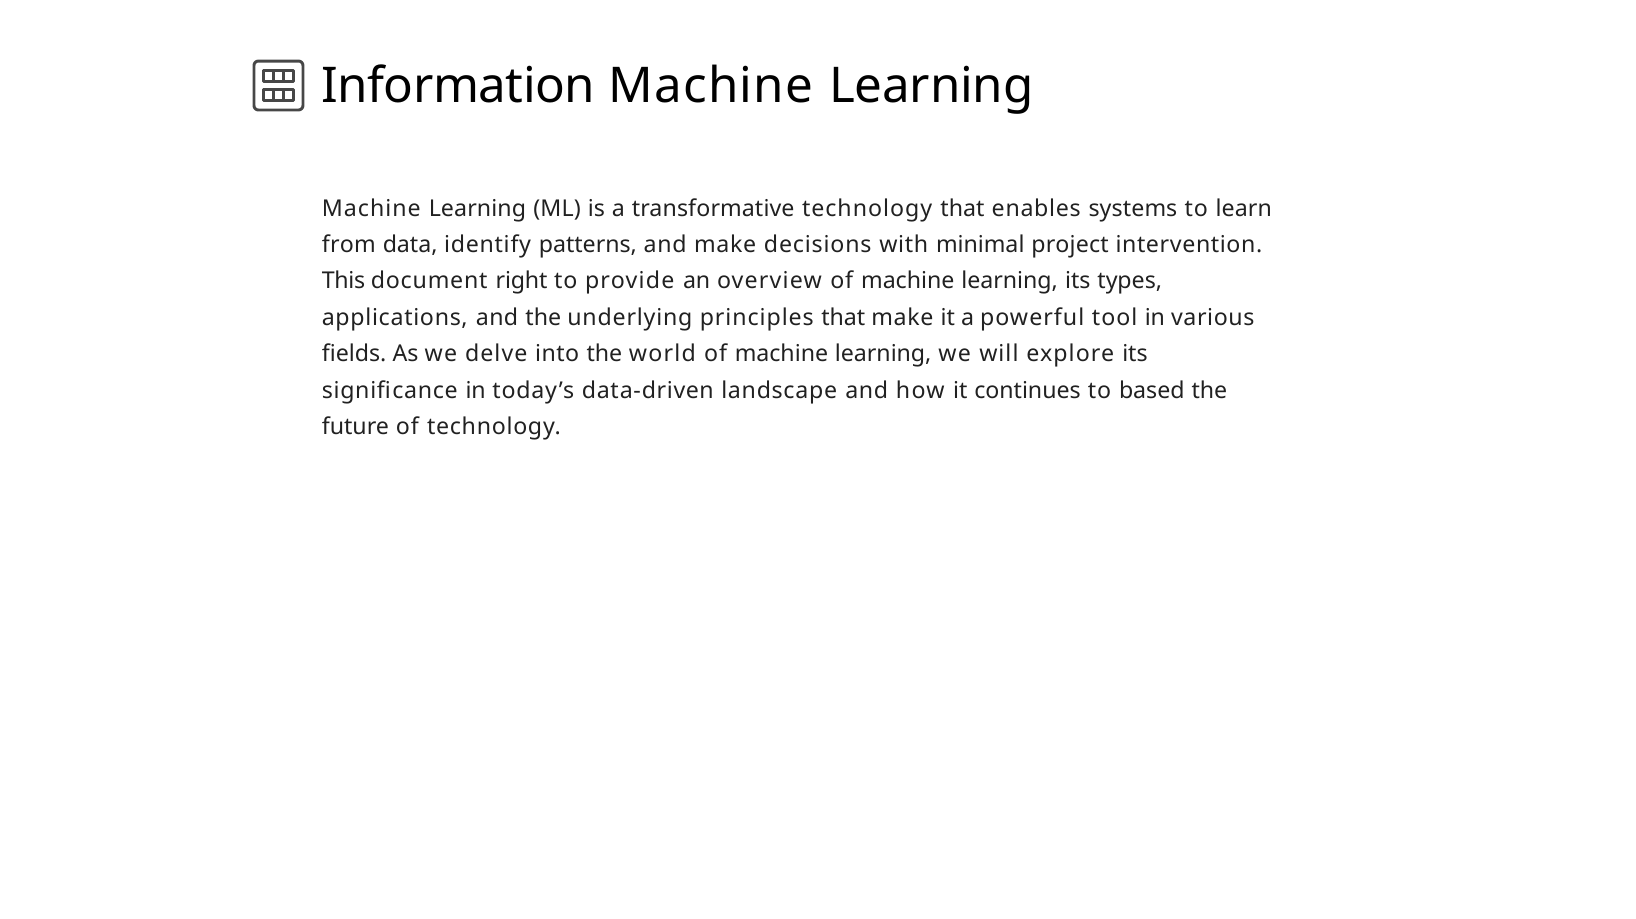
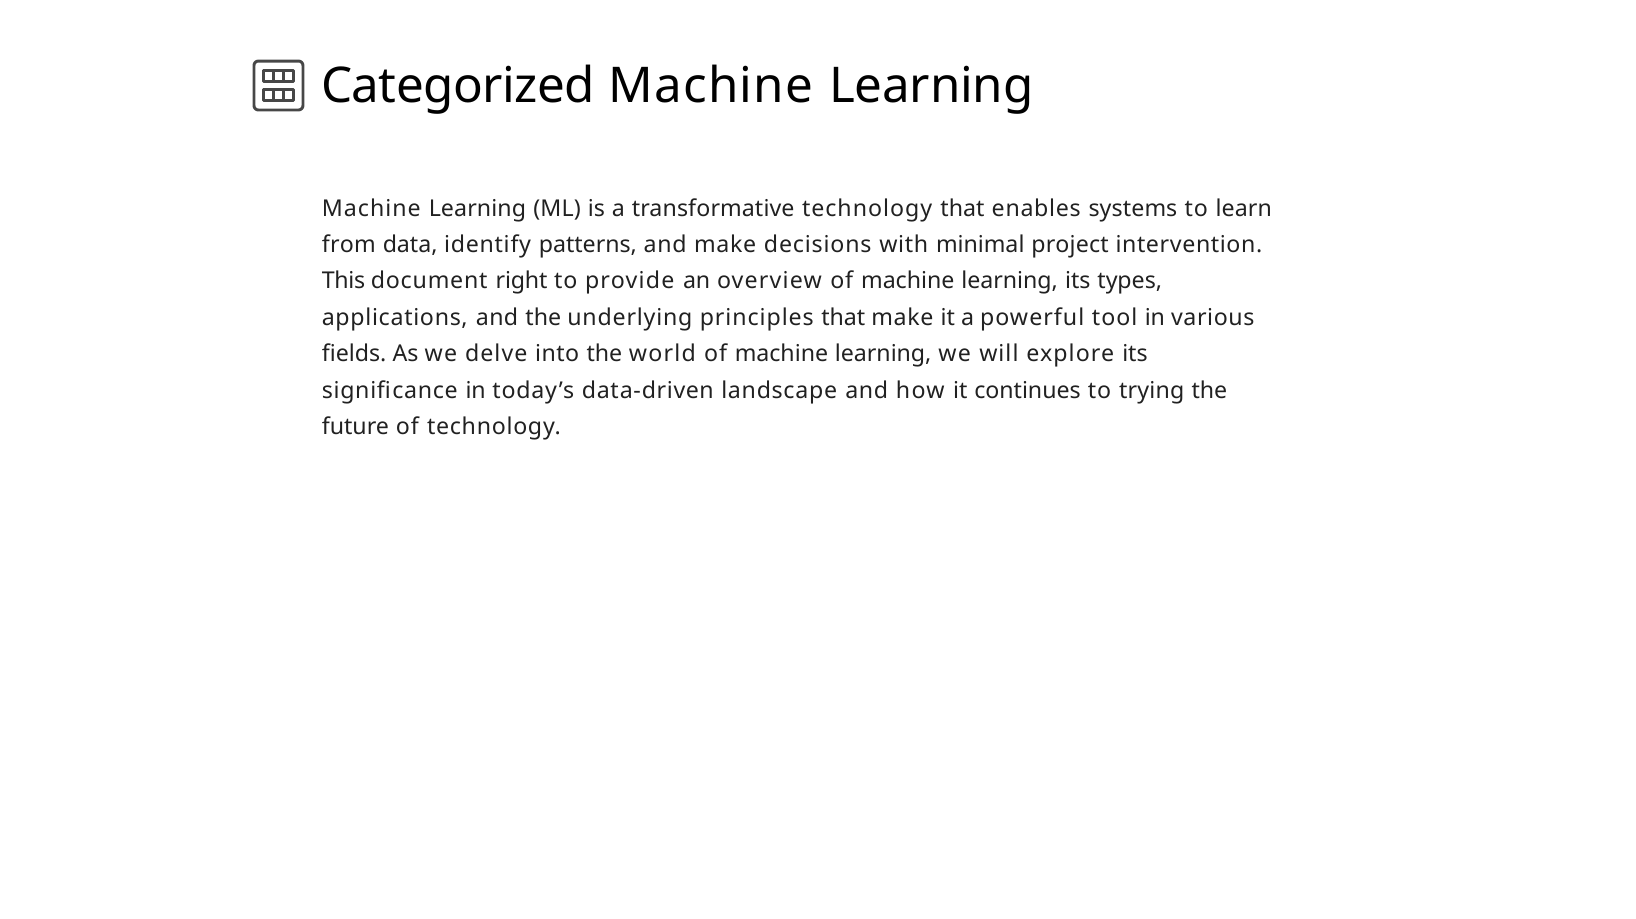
Information: Information -> Categorized
based: based -> trying
